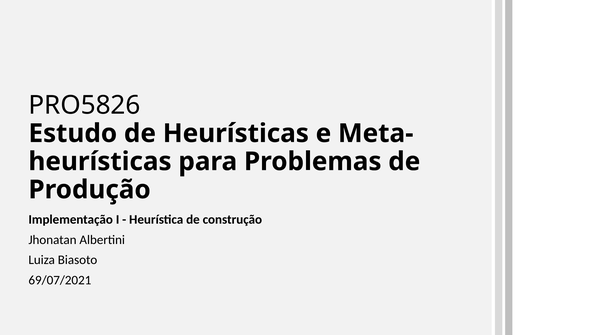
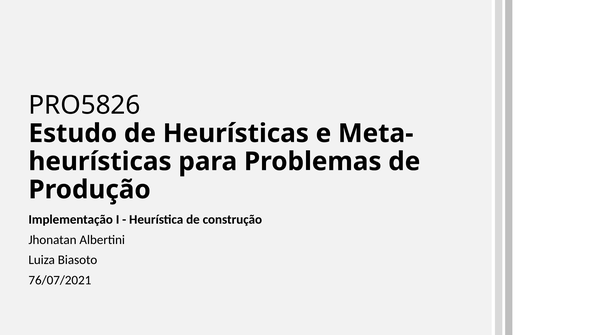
69/07/2021: 69/07/2021 -> 76/07/2021
